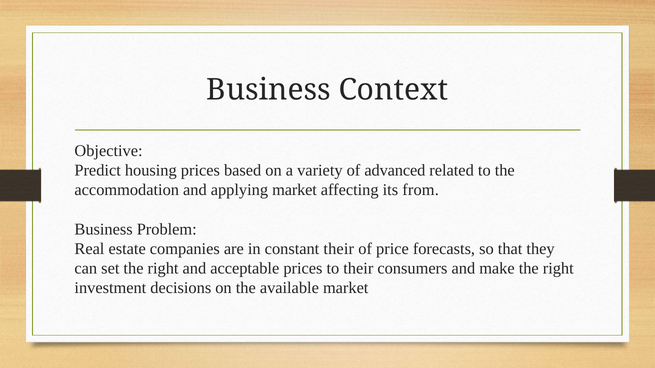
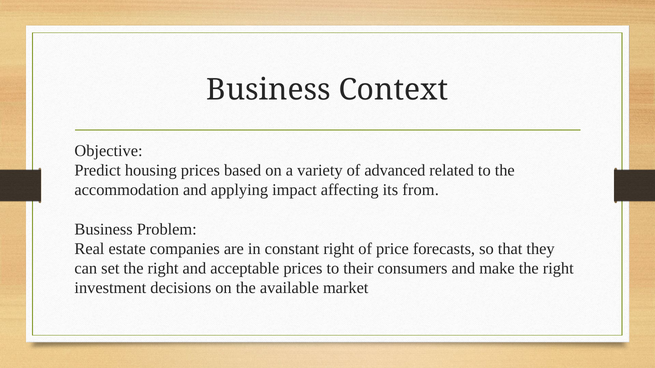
applying market: market -> impact
constant their: their -> right
